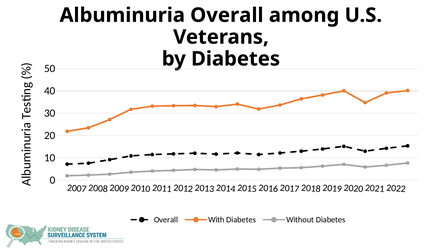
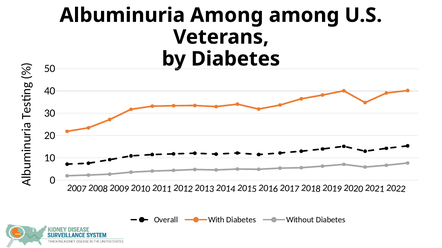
Albuminuria Overall: Overall -> Among
